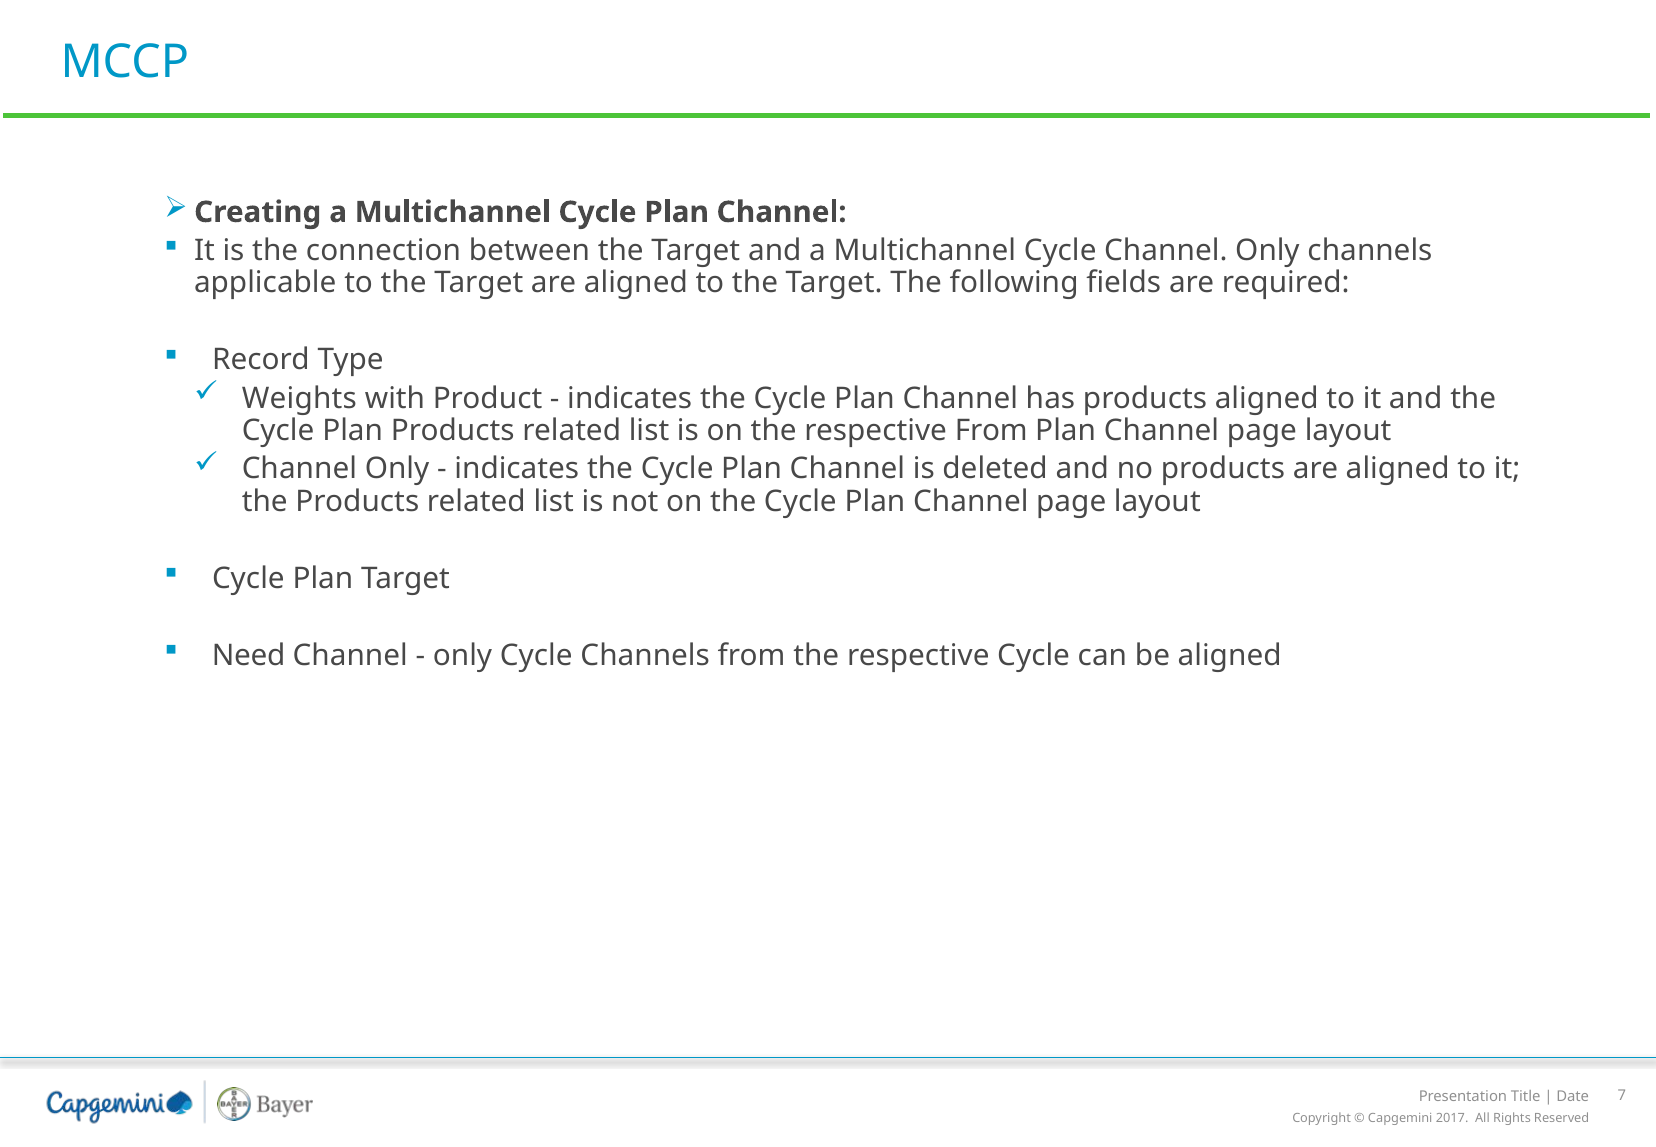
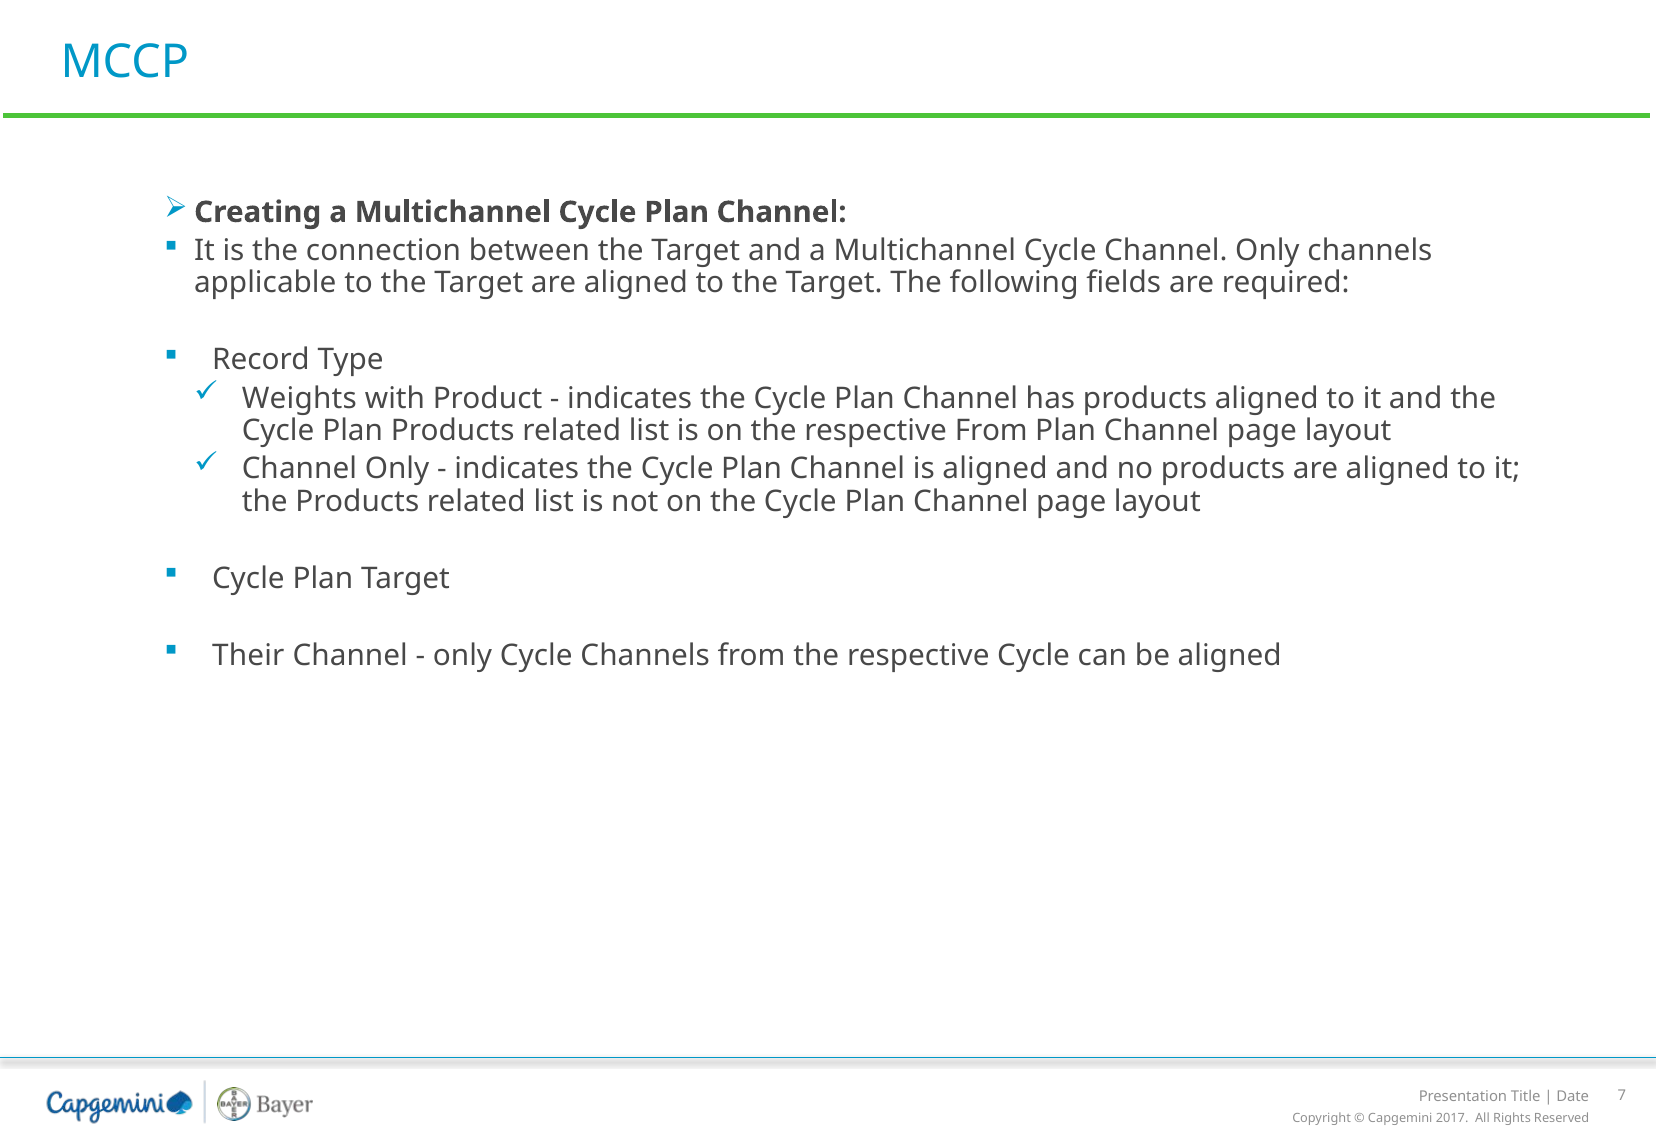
is deleted: deleted -> aligned
Need: Need -> Their
